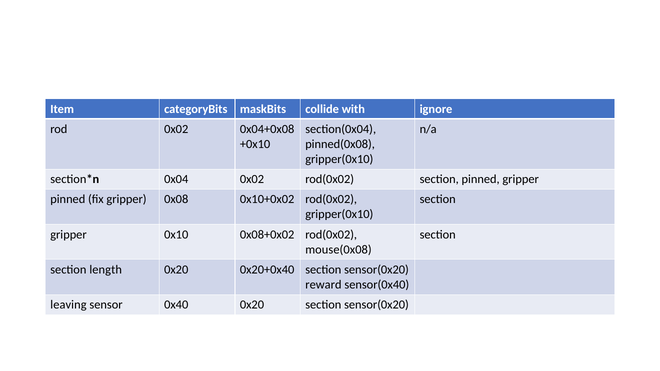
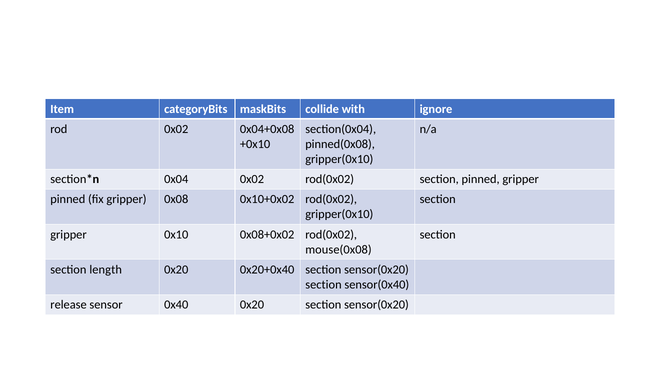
reward at (323, 285): reward -> section
leaving: leaving -> release
